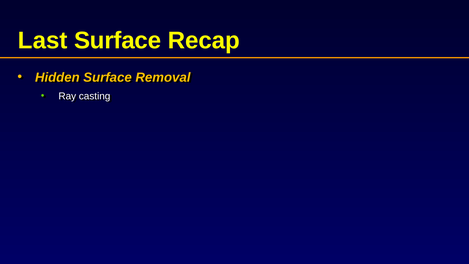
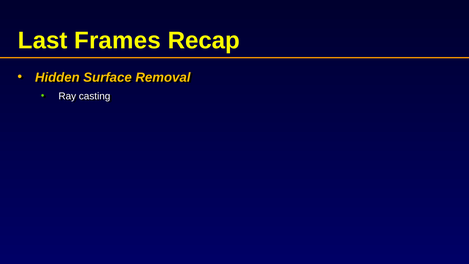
Last Surface: Surface -> Frames
